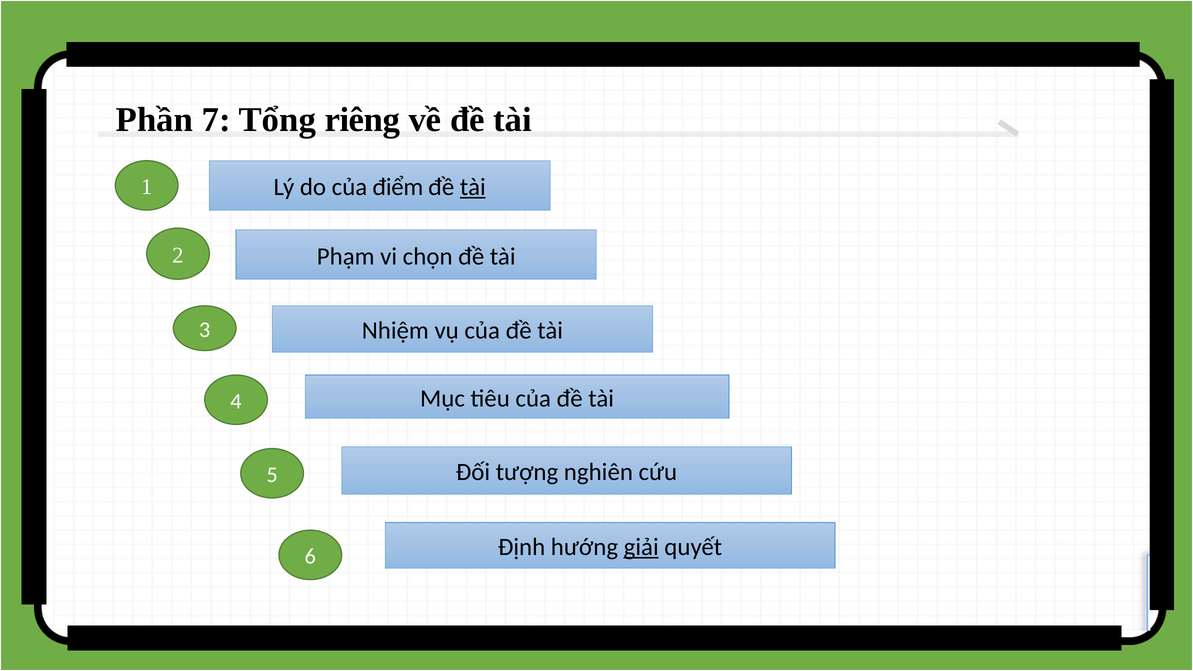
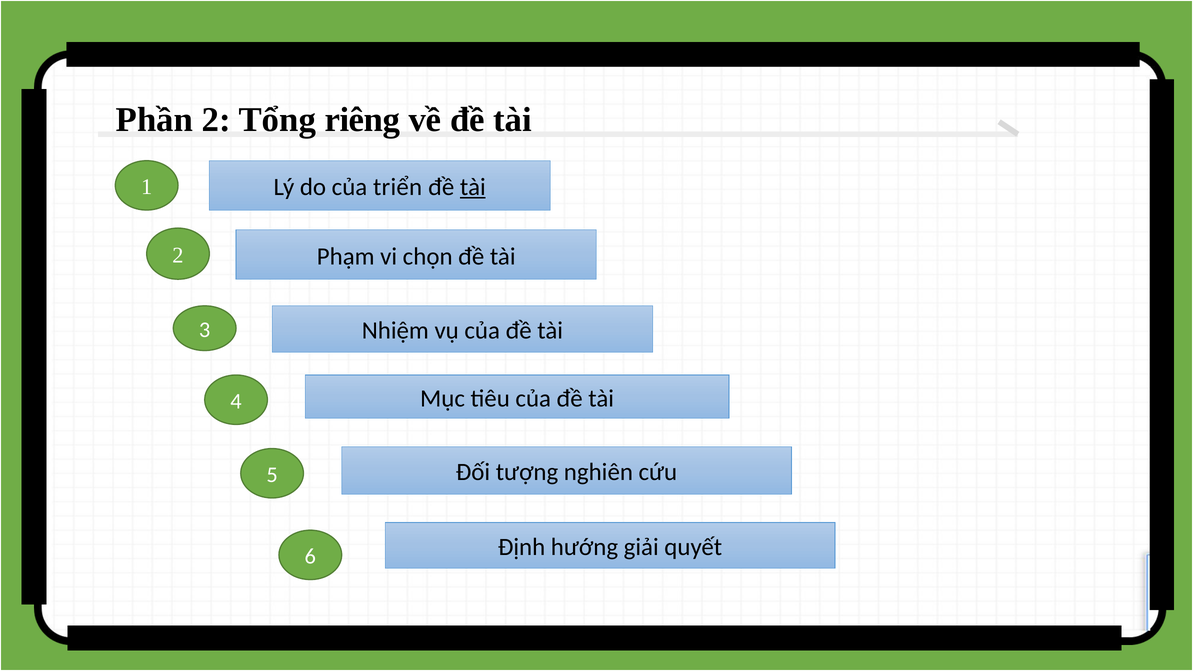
Phần 7: 7 -> 2
điểm: điểm -> triển
giải underline: present -> none
